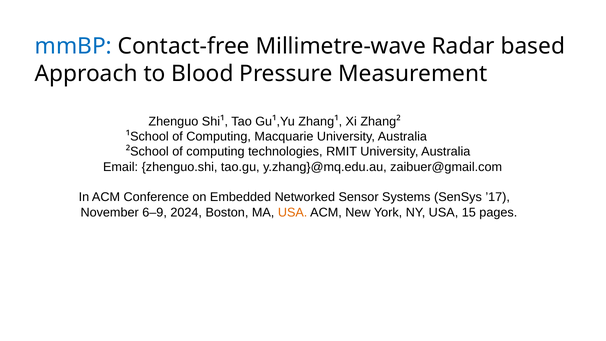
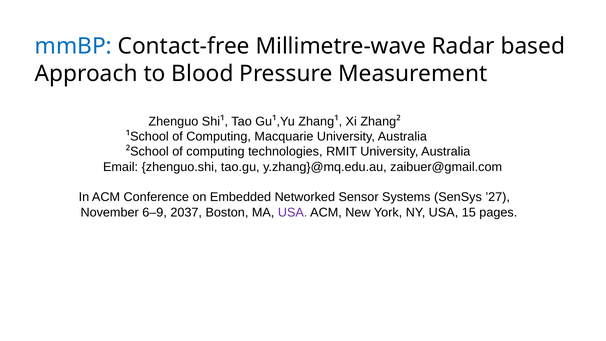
’17: ’17 -> ’27
2024: 2024 -> 2037
USA at (293, 212) colour: orange -> purple
